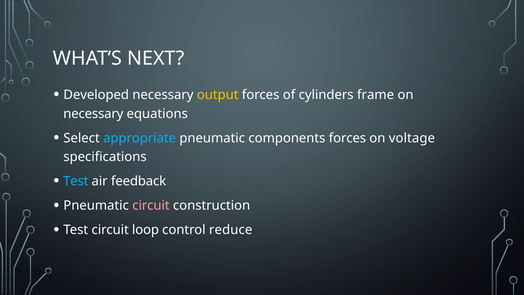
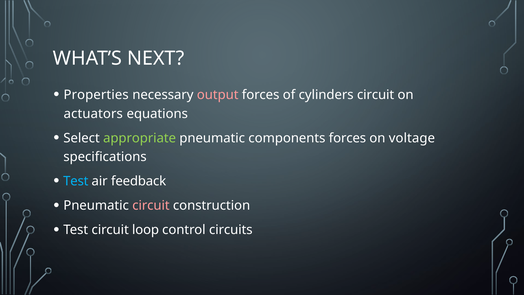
Developed: Developed -> Properties
output colour: yellow -> pink
cylinders frame: frame -> circuit
necessary at (93, 114): necessary -> actuators
appropriate colour: light blue -> light green
reduce: reduce -> circuits
